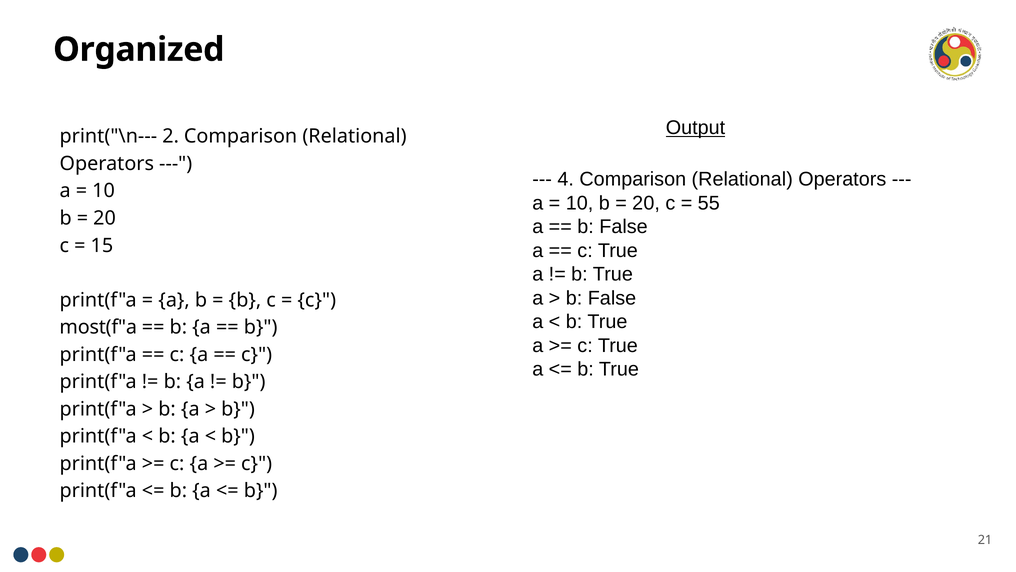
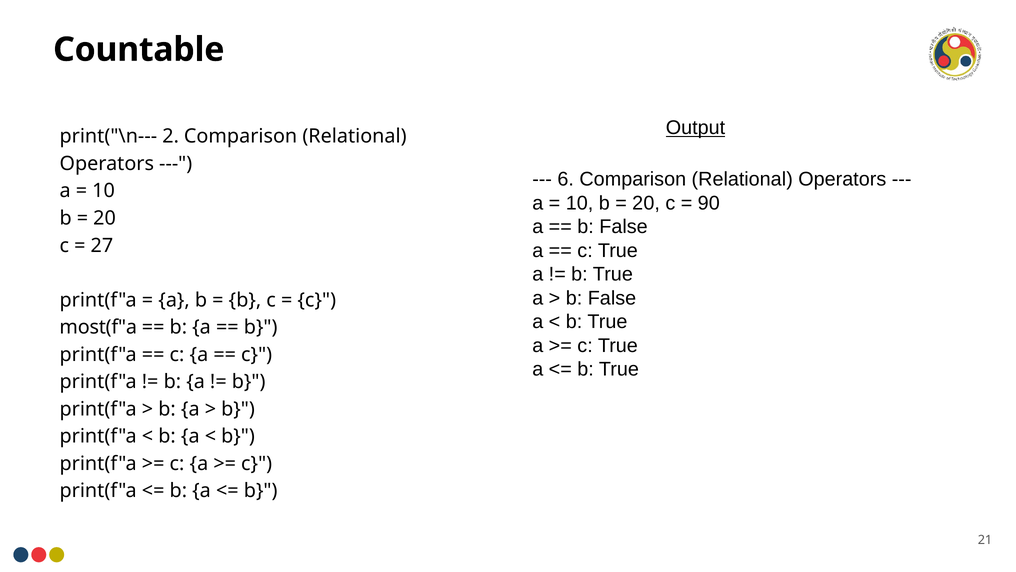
Organized: Organized -> Countable
4: 4 -> 6
55: 55 -> 90
15: 15 -> 27
